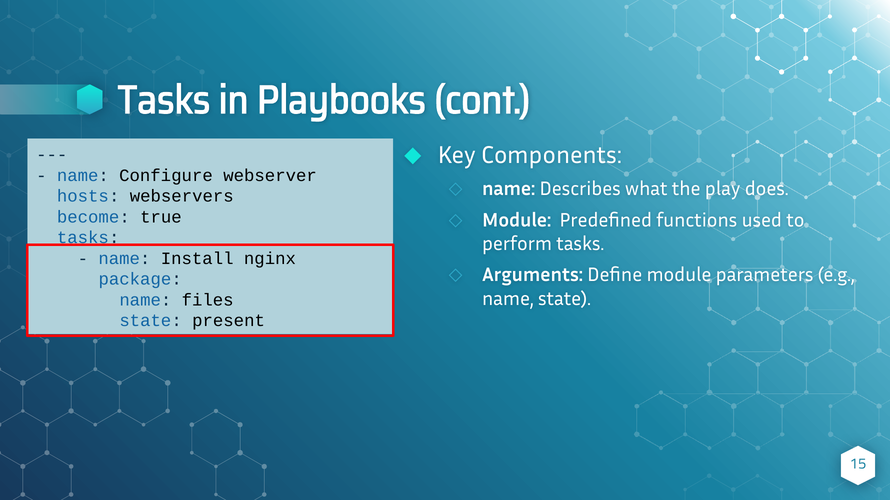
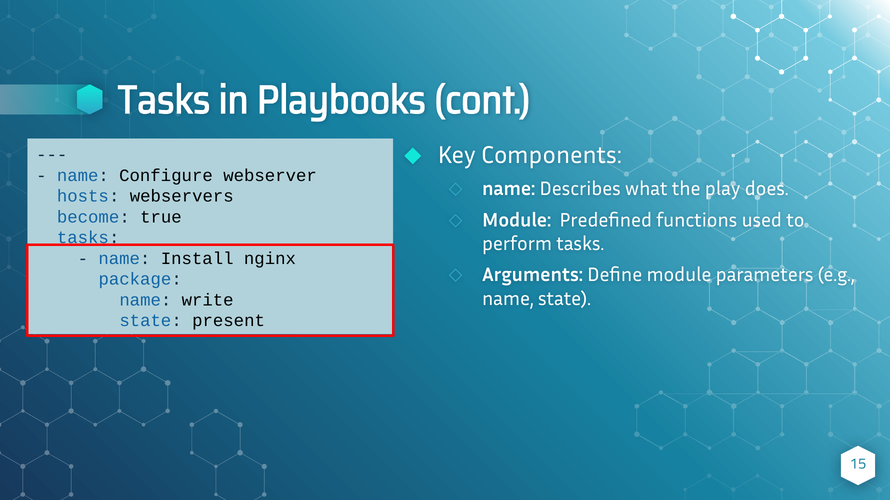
files: files -> write
